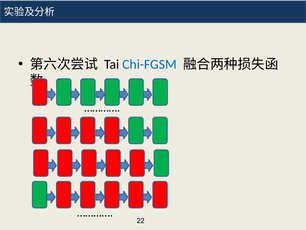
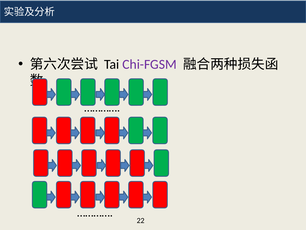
Chi-FGSM colour: blue -> purple
